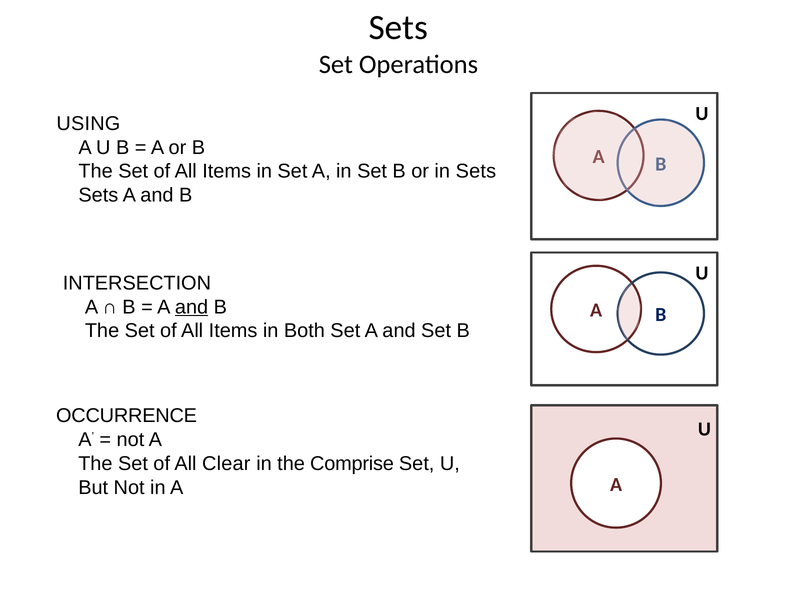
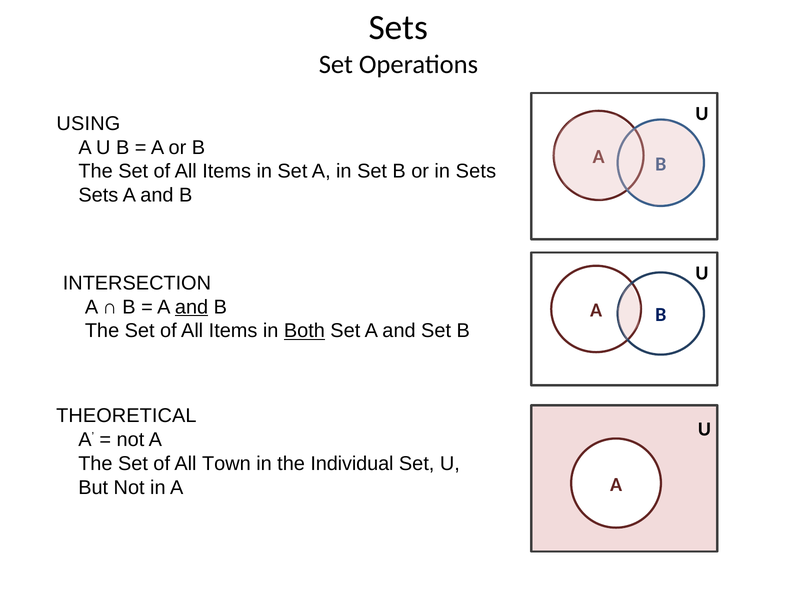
Both underline: none -> present
OCCURRENCE: OCCURRENCE -> THEORETICAL
Clear: Clear -> Town
Comprise: Comprise -> Individual
